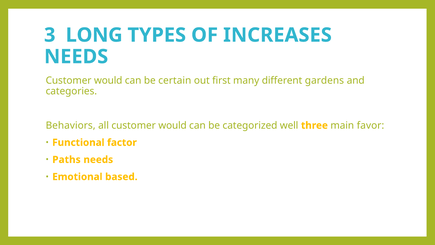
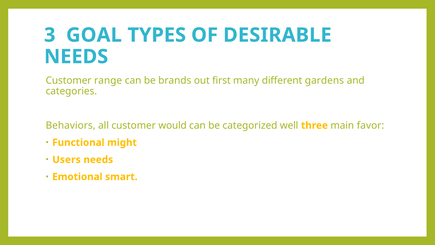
LONG: LONG -> GOAL
INCREASES: INCREASES -> DESIRABLE
would at (108, 80): would -> range
certain: certain -> brands
factor: factor -> might
Paths: Paths -> Users
based: based -> smart
